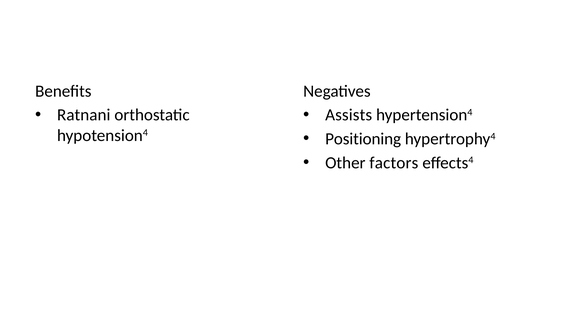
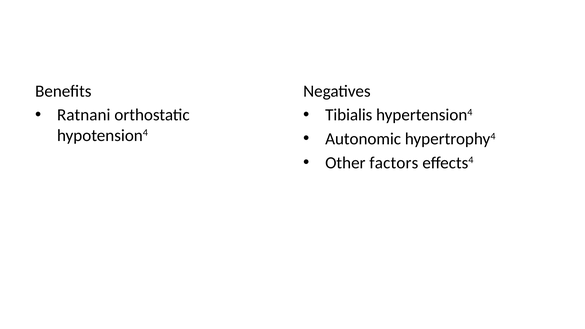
Assists: Assists -> Tibialis
Positioning: Positioning -> Autonomic
